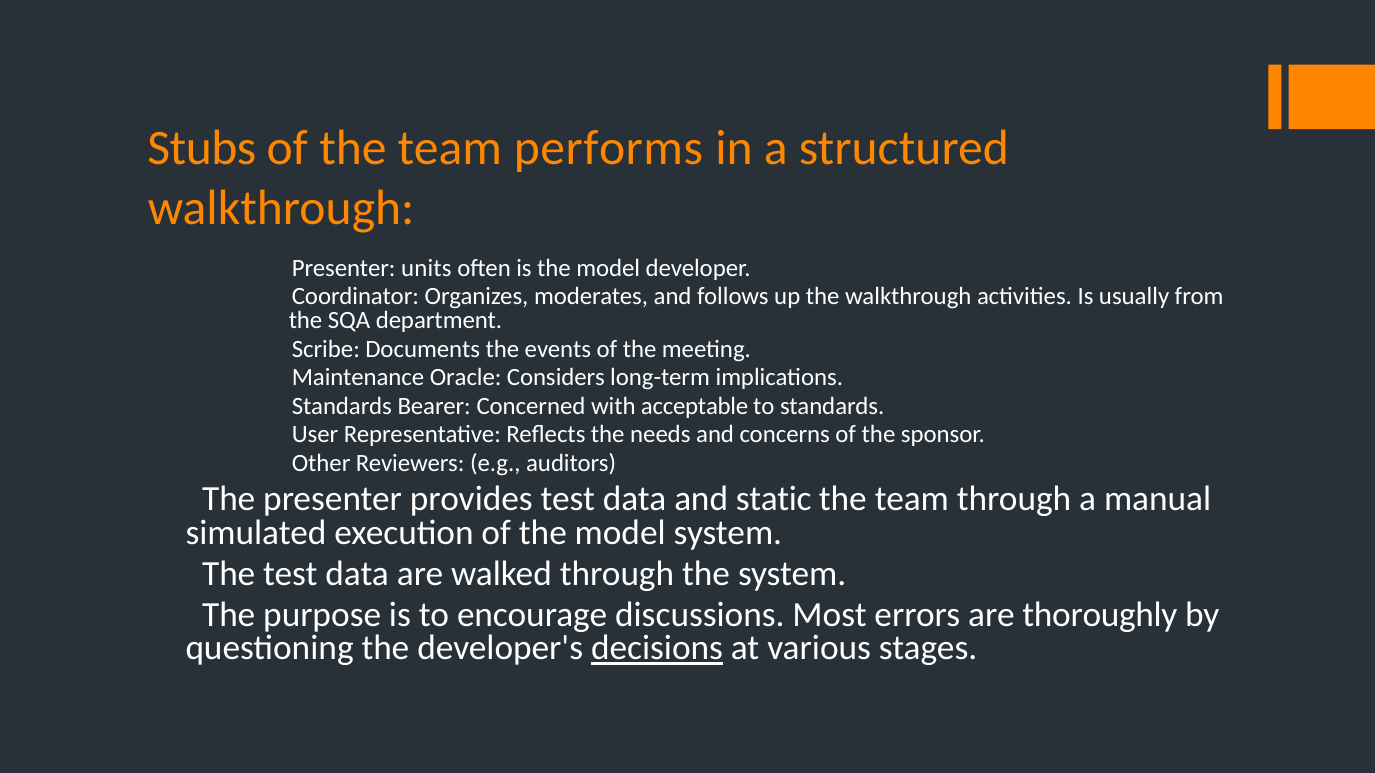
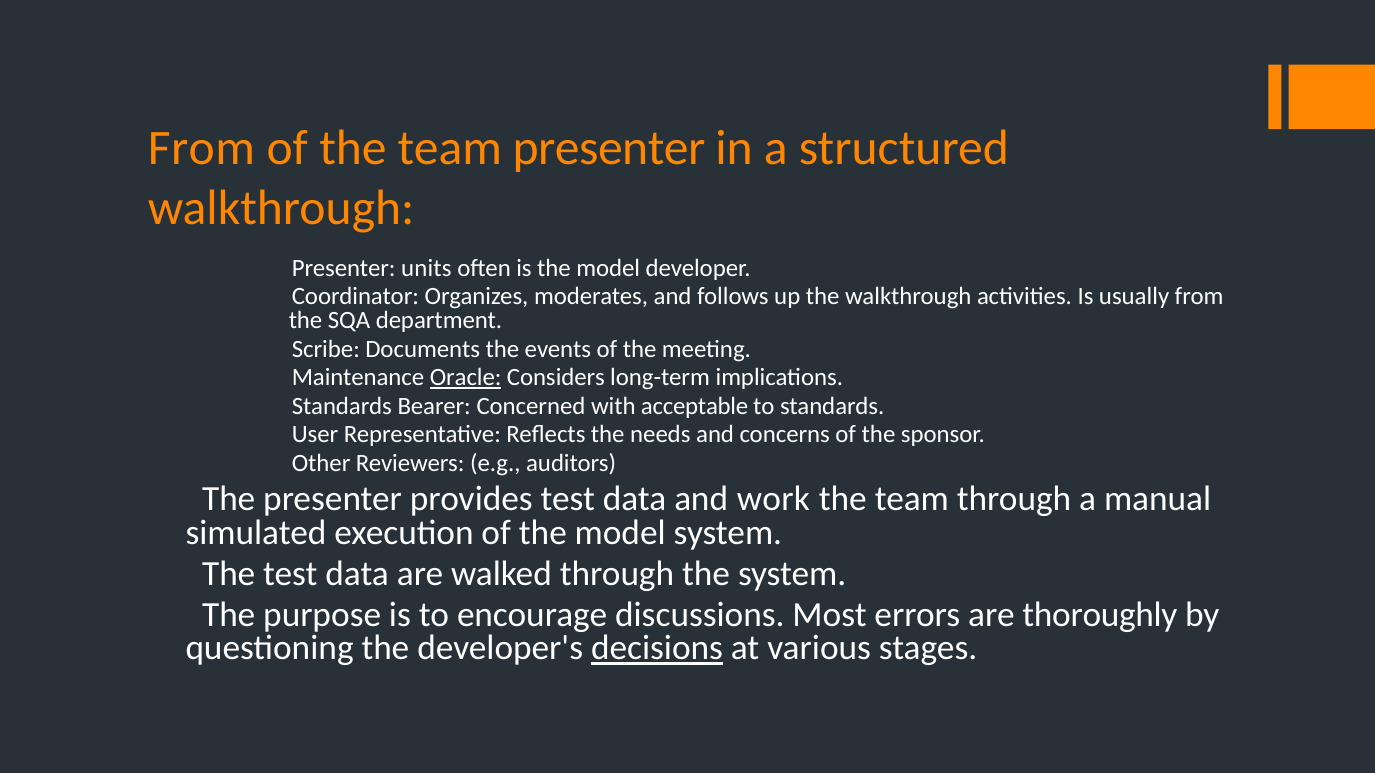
Stubs at (202, 148): Stubs -> From
team performs: performs -> presenter
Oracle underline: none -> present
static: static -> work
